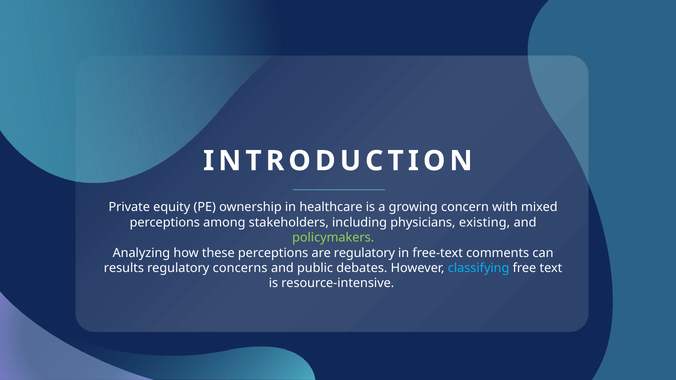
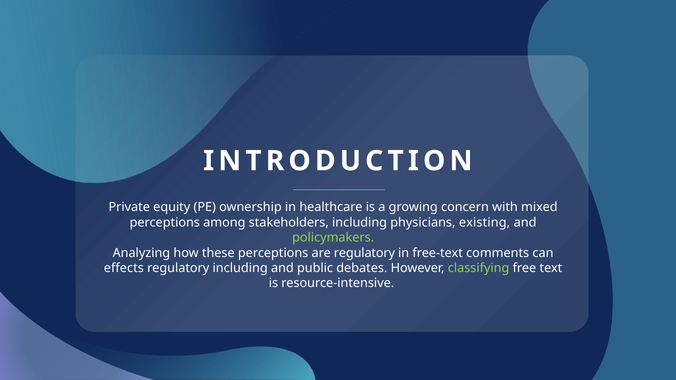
results: results -> effects
regulatory concerns: concerns -> including
classifying colour: light blue -> light green
